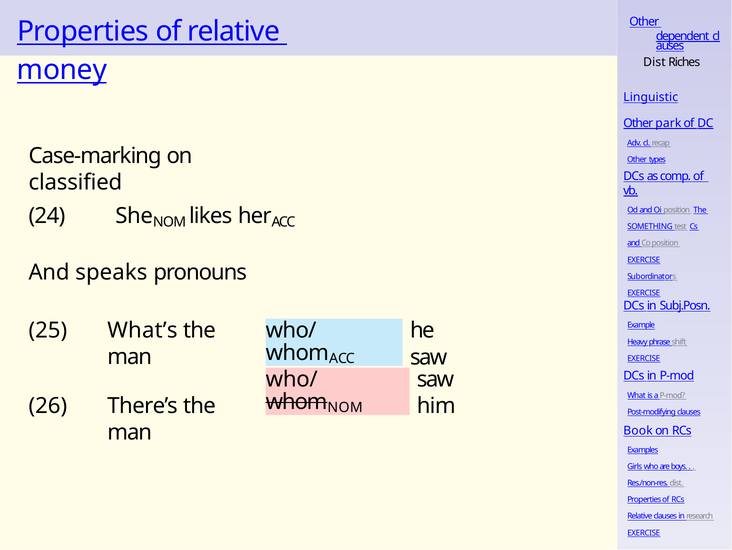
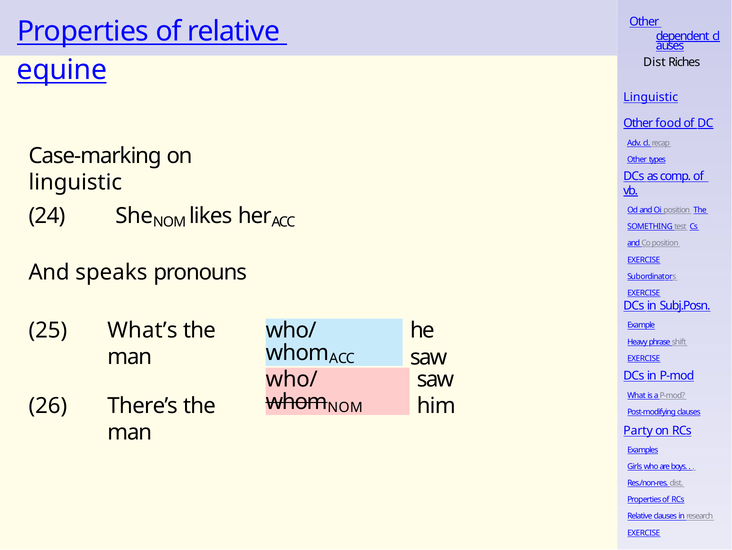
money: money -> equine
park: park -> food
classified at (75, 182): classified -> linguistic
Book: Book -> Party
